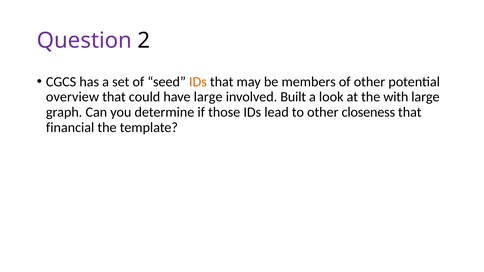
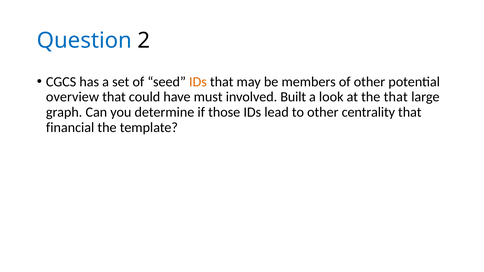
Question colour: purple -> blue
have large: large -> must
the with: with -> that
closeness: closeness -> centrality
